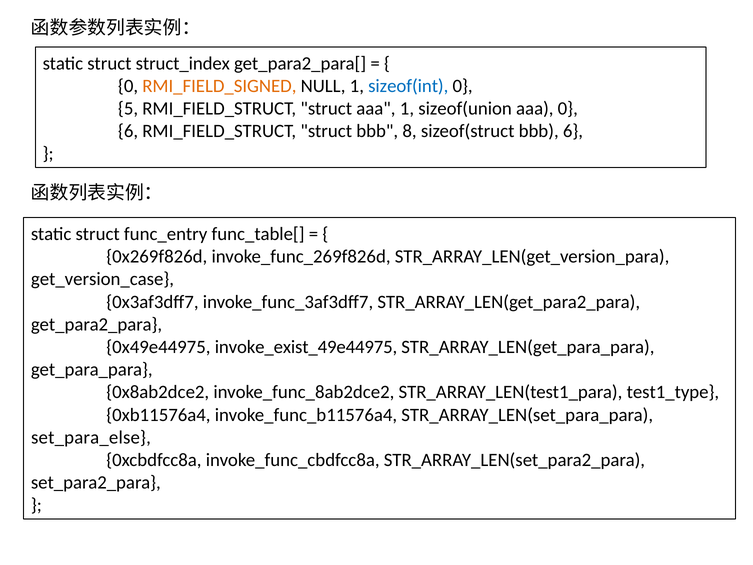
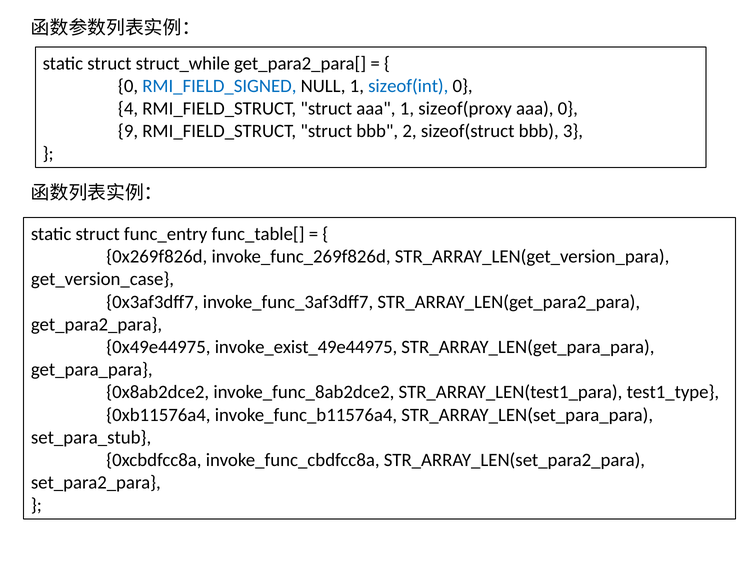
struct_index: struct_index -> struct_while
RMI_FIELD_SIGNED colour: orange -> blue
5: 5 -> 4
sizeof(union: sizeof(union -> sizeof(proxy
6 at (128, 131): 6 -> 9
8: 8 -> 2
bbb 6: 6 -> 3
set_para_else: set_para_else -> set_para_stub
